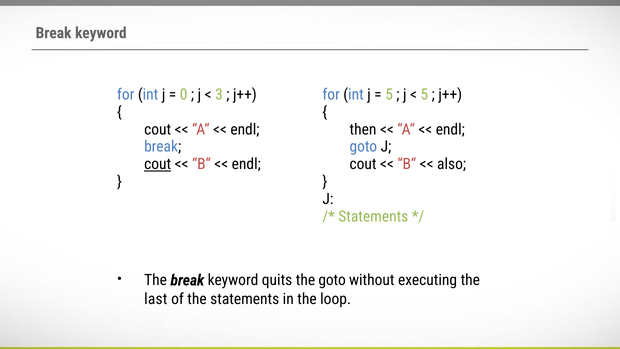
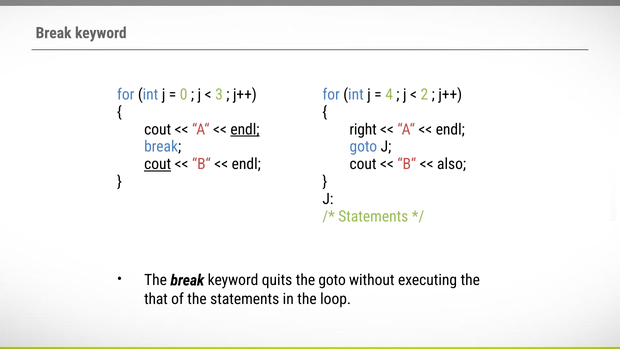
5 at (389, 94): 5 -> 4
5 at (424, 94): 5 -> 2
endl at (245, 129) underline: none -> present
then: then -> right
last: last -> that
